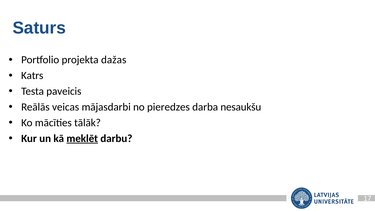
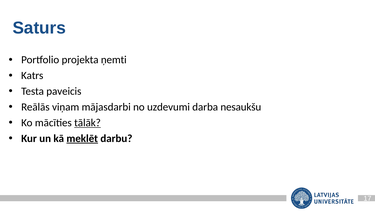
dažas: dažas -> ņemti
veicas: veicas -> viņam
pieredzes: pieredzes -> uzdevumi
tālāk underline: none -> present
